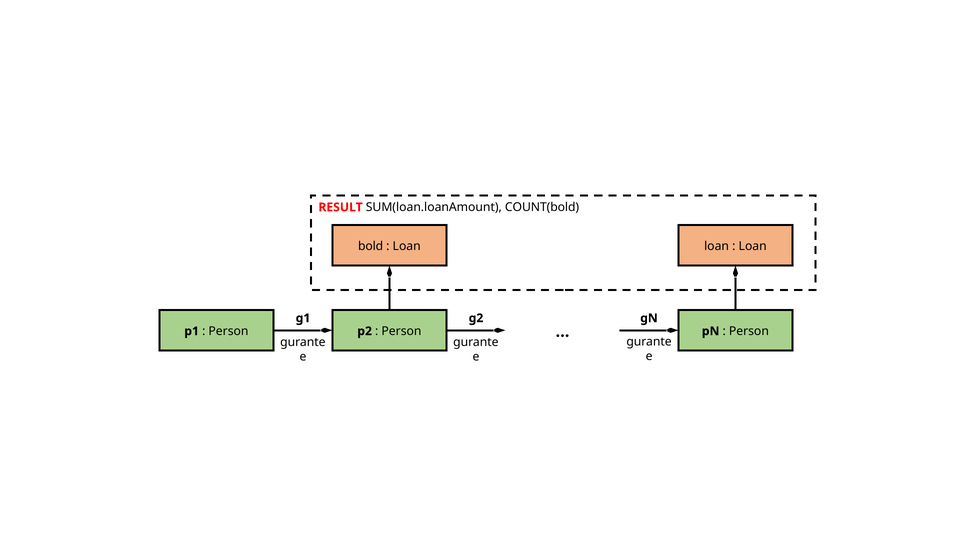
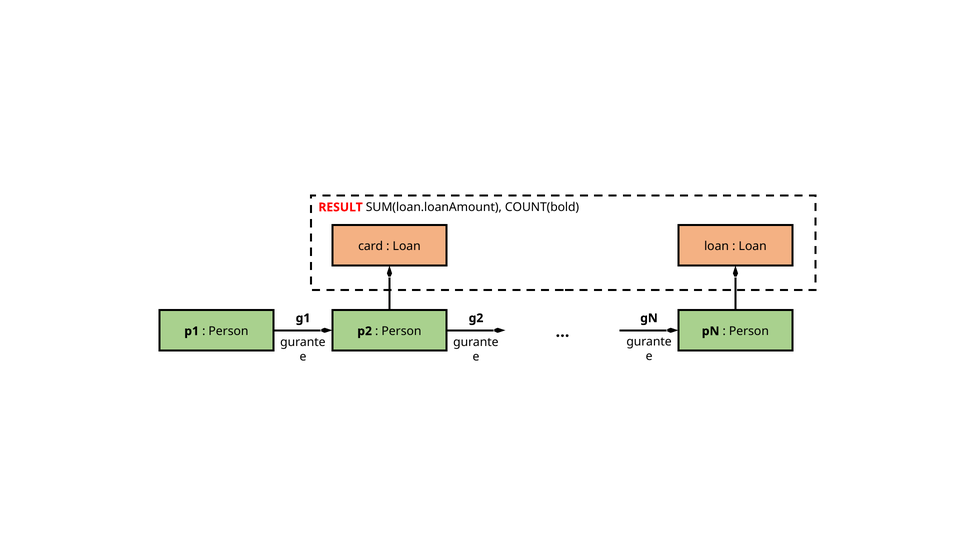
bold: bold -> card
